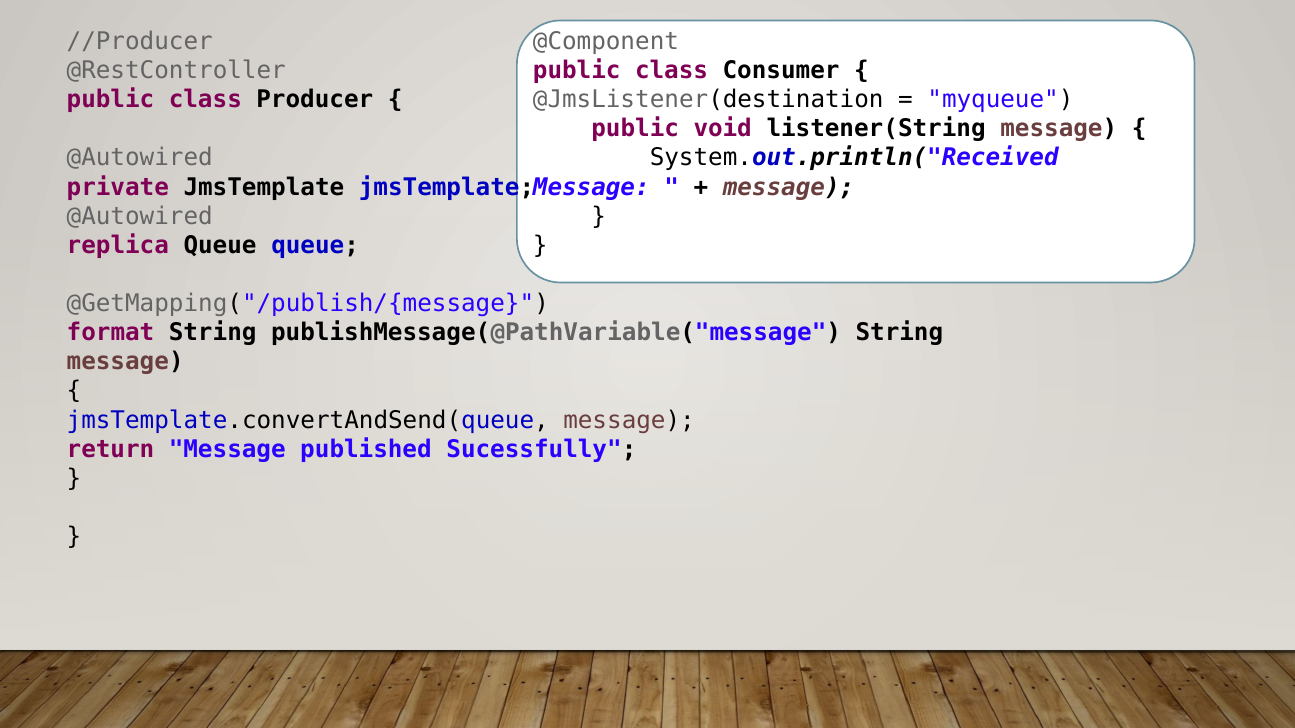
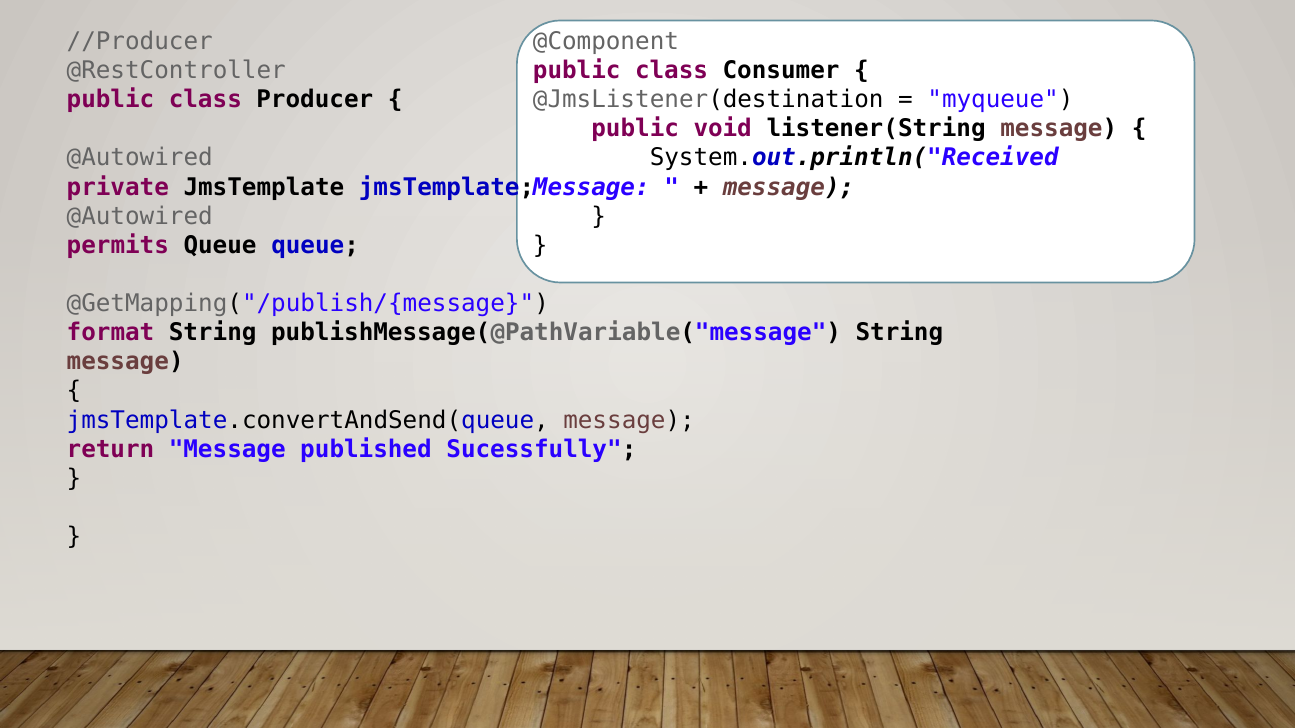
replica: replica -> permits
